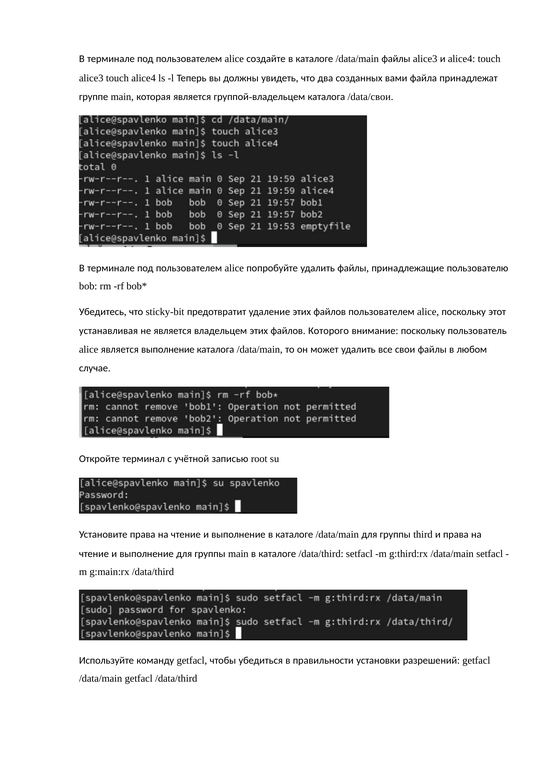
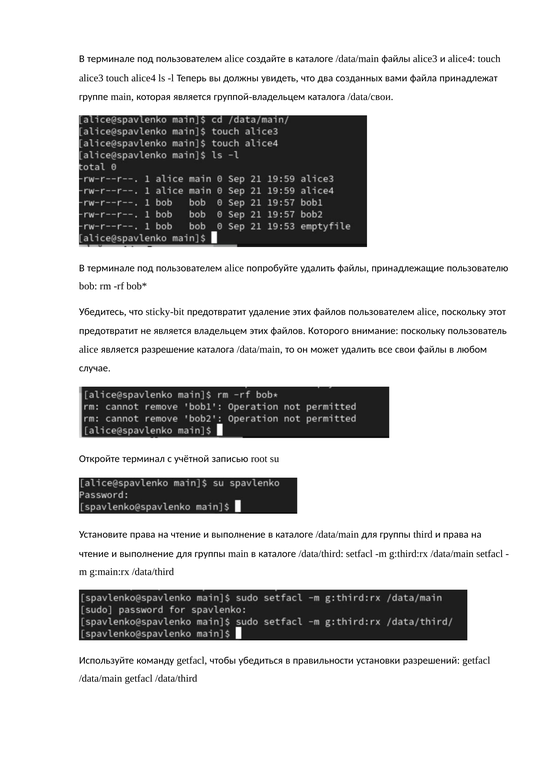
устанавливая at (108, 331): устанавливая -> предотвратит
является выполнение: выполнение -> разрешение
